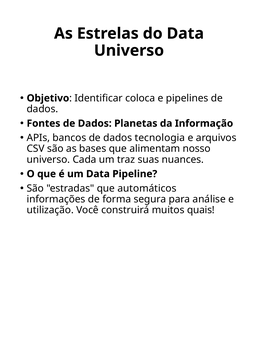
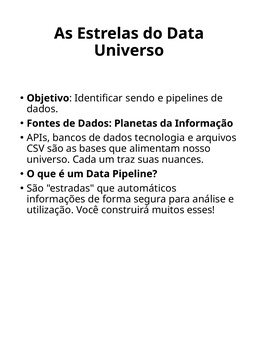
coloca: coloca -> sendo
quais: quais -> esses
